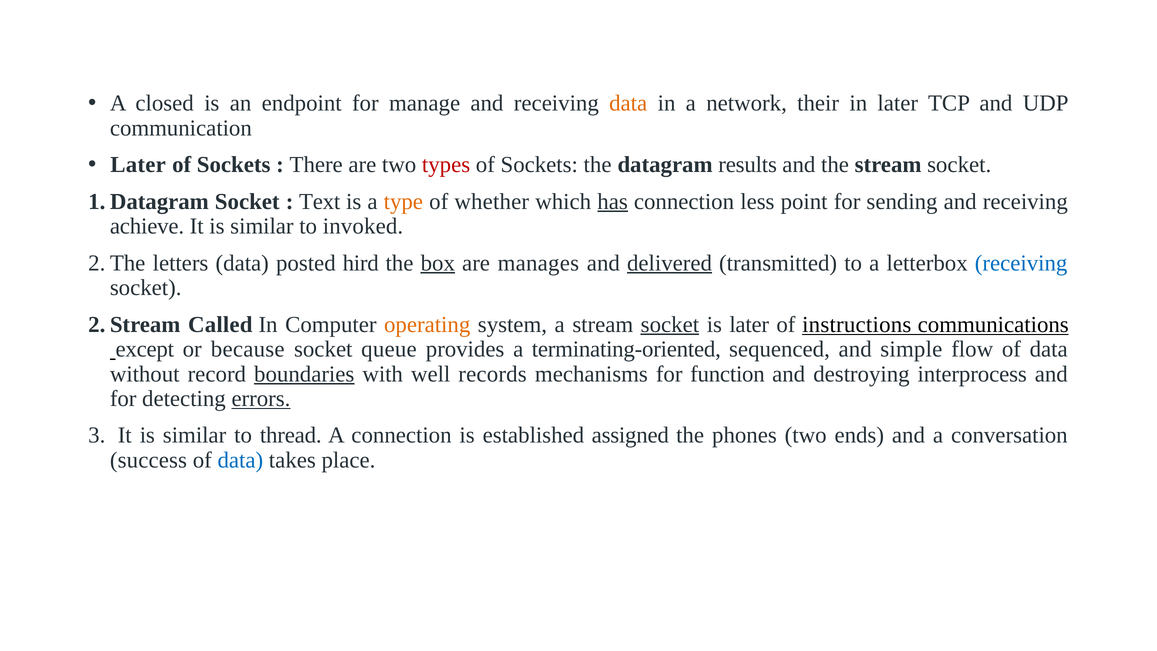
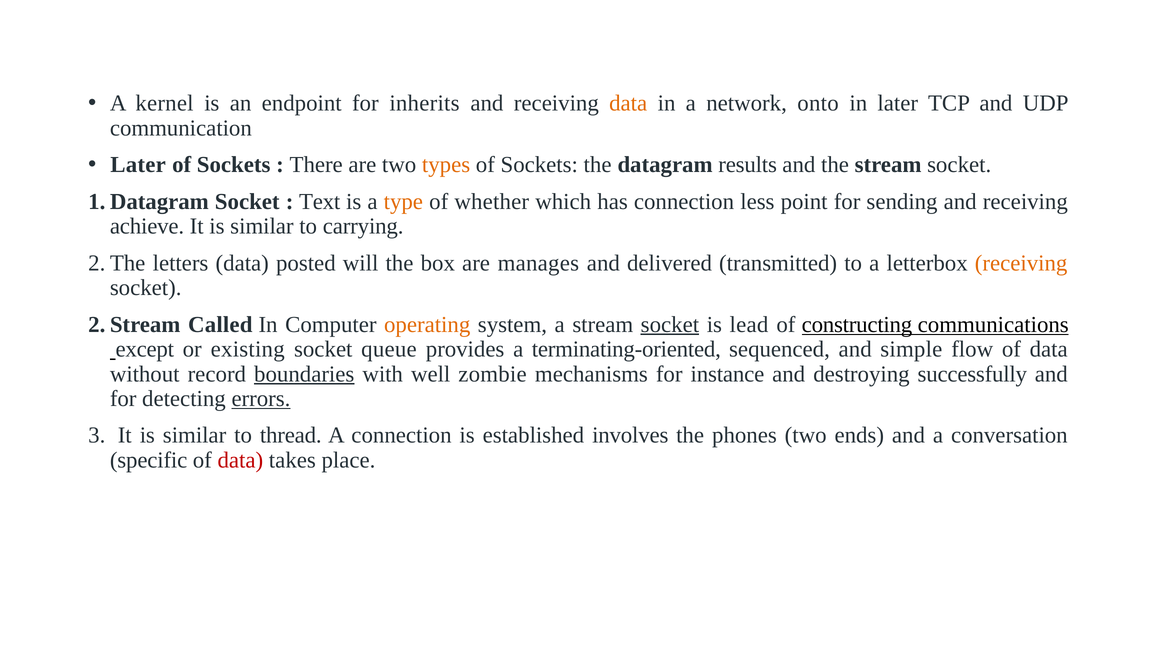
closed: closed -> kernel
manage: manage -> inherits
their: their -> onto
types colour: red -> orange
has underline: present -> none
invoked: invoked -> carrying
hird: hird -> will
box underline: present -> none
delivered underline: present -> none
receiving at (1021, 263) colour: blue -> orange
is later: later -> lead
instructions: instructions -> constructing
because: because -> existing
records: records -> zombie
function: function -> instance
interprocess: interprocess -> successfully
assigned: assigned -> involves
success: success -> specific
data at (240, 460) colour: blue -> red
